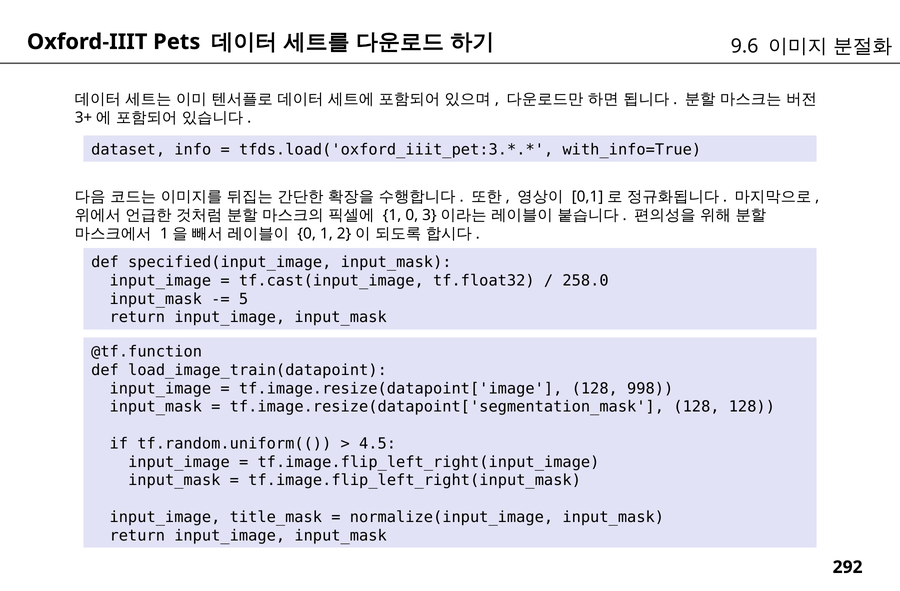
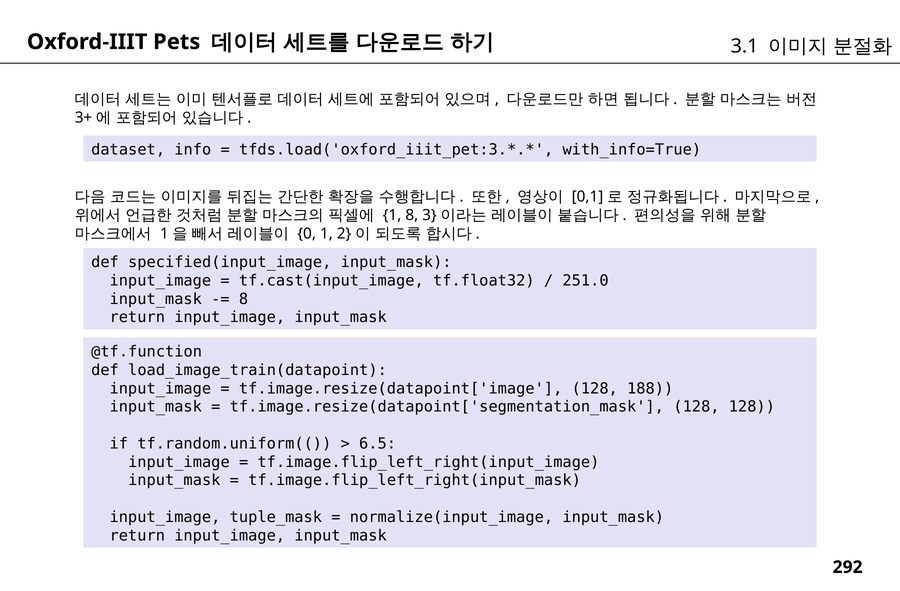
9.6: 9.6 -> 3.1
1 0: 0 -> 8
258.0: 258.0 -> 251.0
5 at (244, 299): 5 -> 8
998: 998 -> 188
4.5: 4.5 -> 6.5
title_mask: title_mask -> tuple_mask
